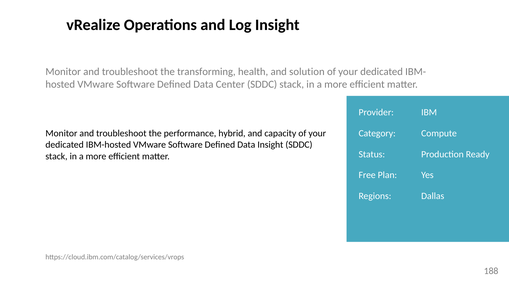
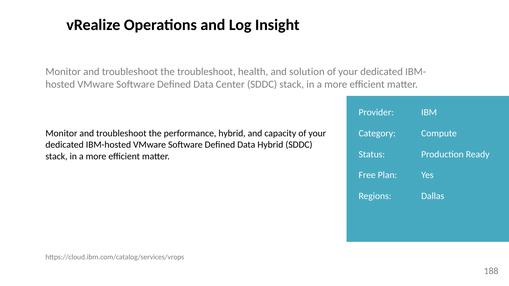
the transforming: transforming -> troubleshoot
Data Insight: Insight -> Hybrid
